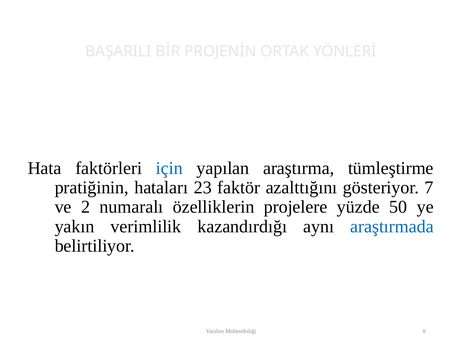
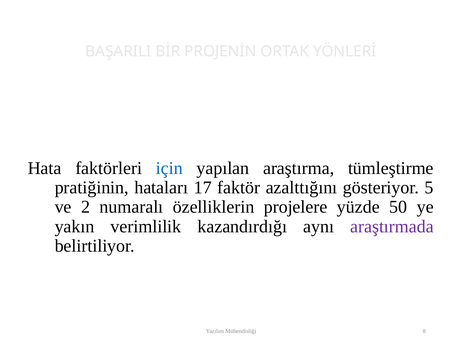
23: 23 -> 17
7: 7 -> 5
araştırmada colour: blue -> purple
